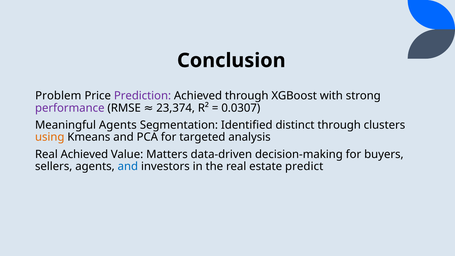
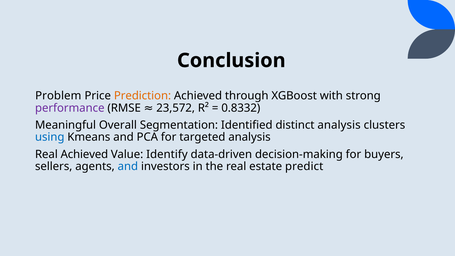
Prediction colour: purple -> orange
23,374: 23,374 -> 23,572
0.0307: 0.0307 -> 0.8332
Meaningful Agents: Agents -> Overall
distinct through: through -> analysis
using colour: orange -> blue
Matters: Matters -> Identify
